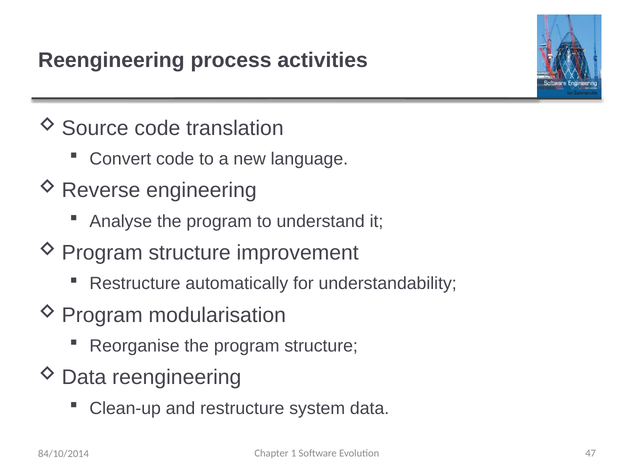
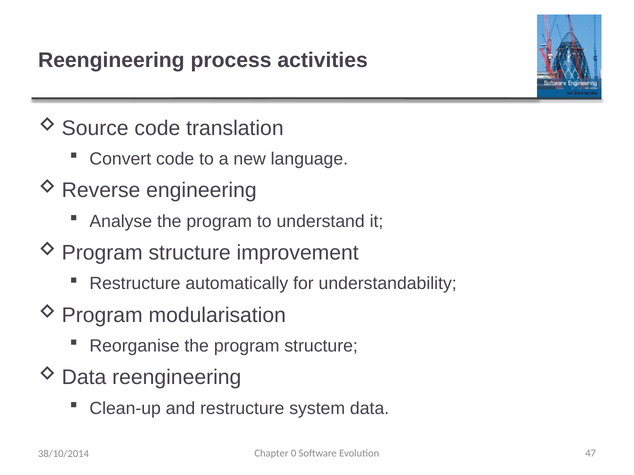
1: 1 -> 0
84/10/2014: 84/10/2014 -> 38/10/2014
